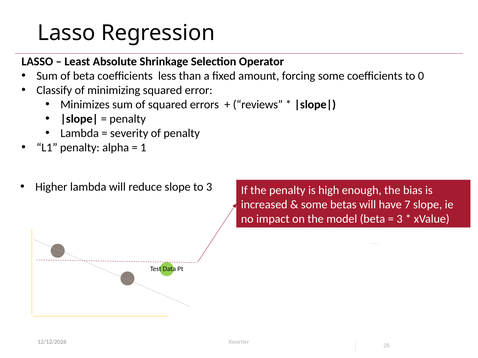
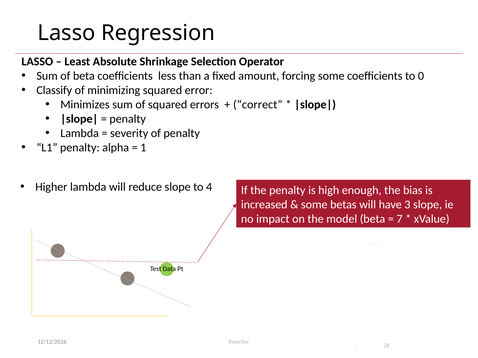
reviews: reviews -> correct
to 3: 3 -> 4
7: 7 -> 3
3 at (400, 219): 3 -> 7
